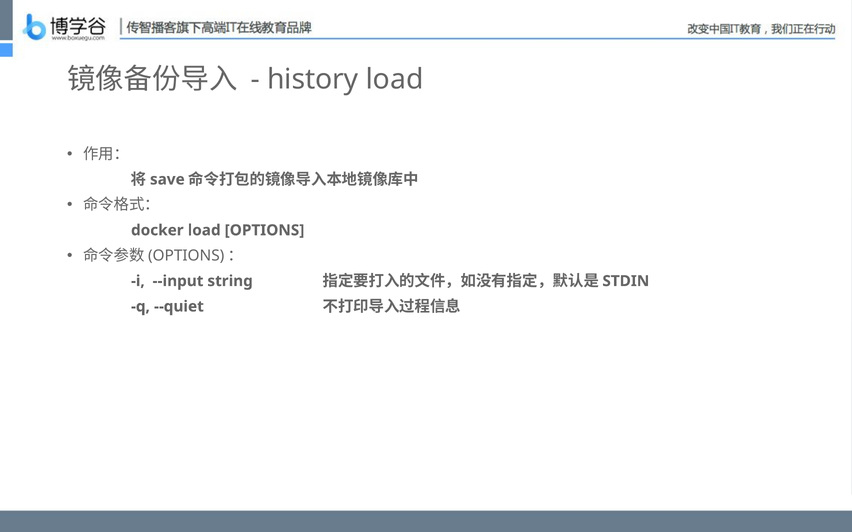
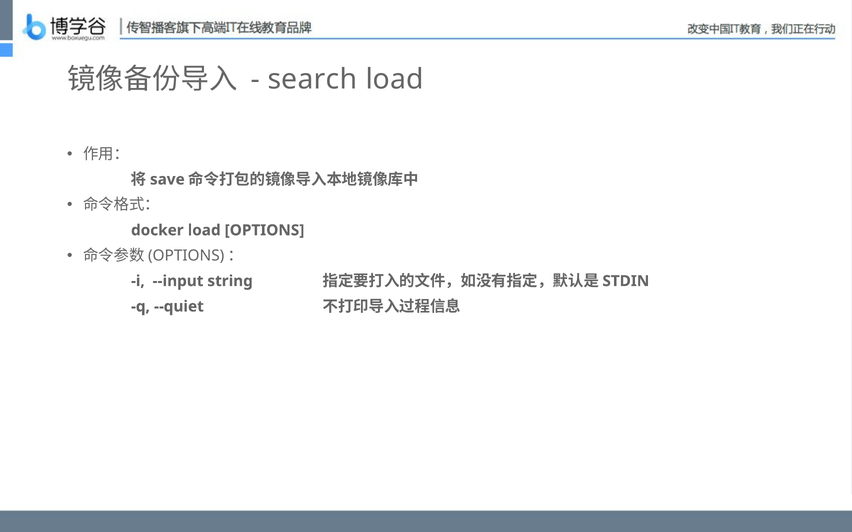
history: history -> search
